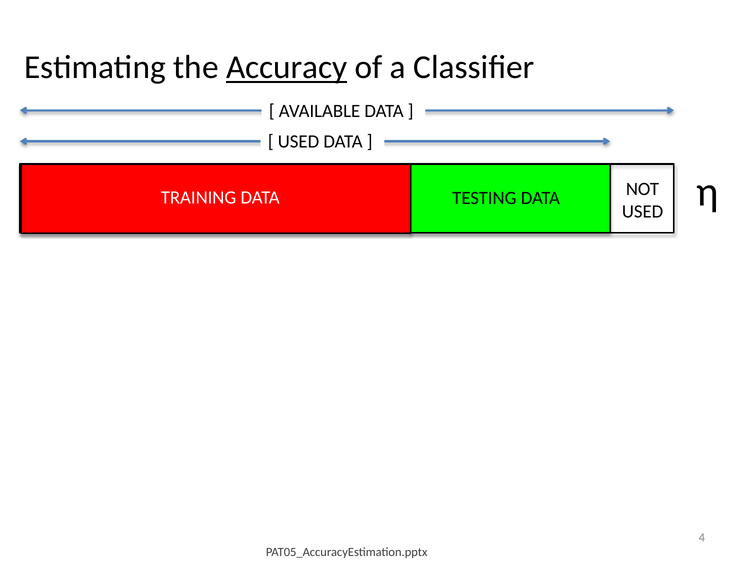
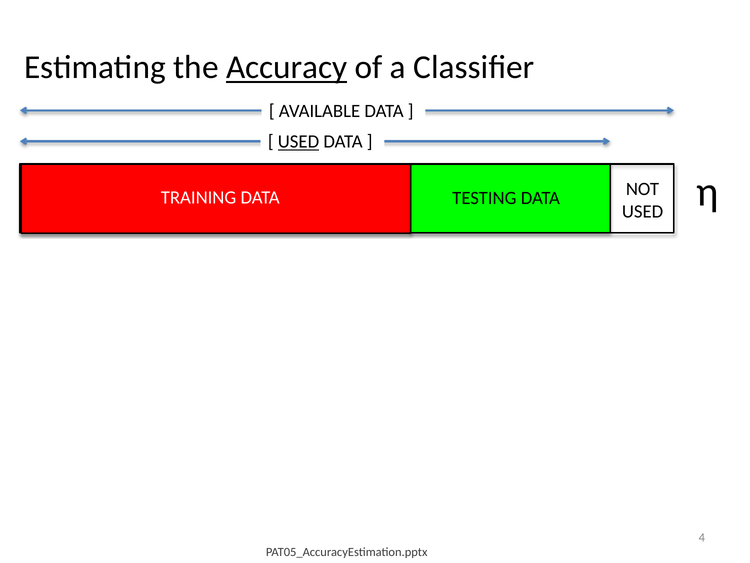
USED at (299, 142) underline: none -> present
